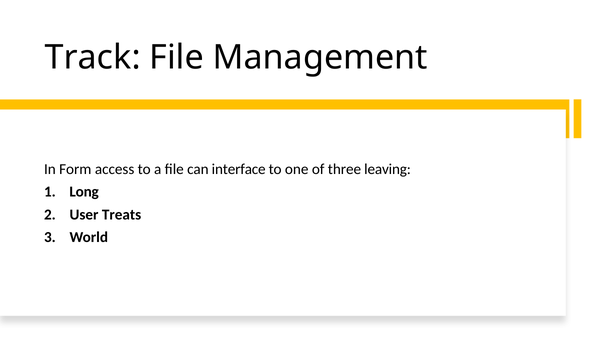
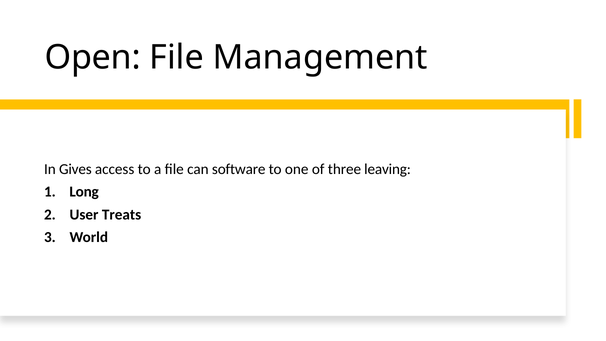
Track: Track -> Open
Form: Form -> Gives
interface: interface -> software
